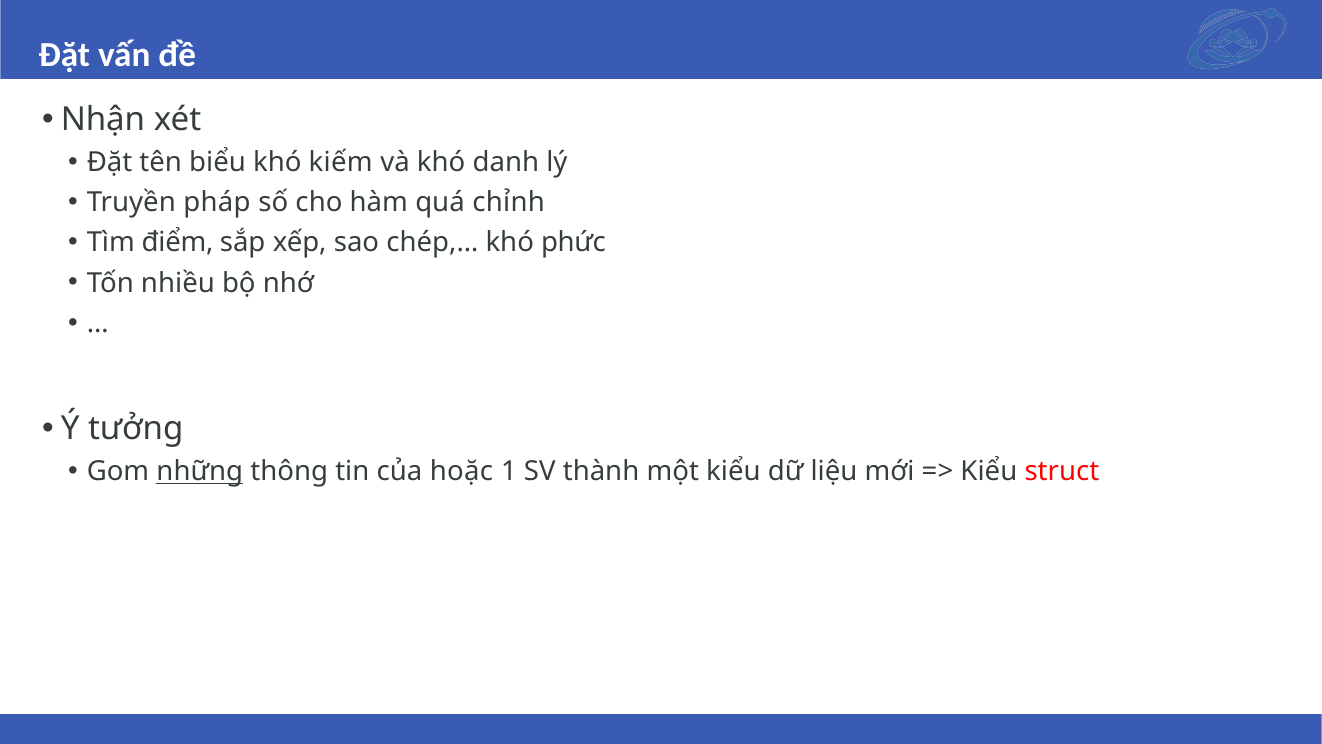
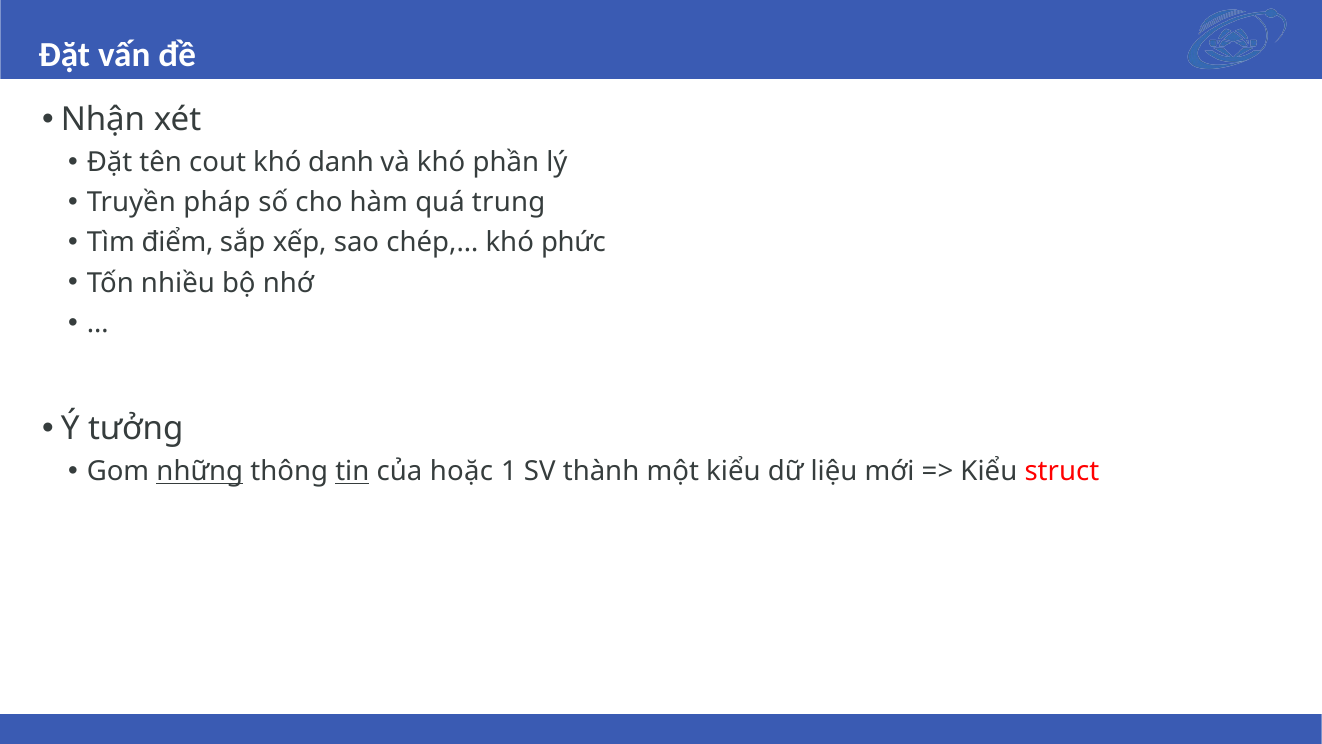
biểu: biểu -> cout
kiếm: kiếm -> danh
danh: danh -> phần
chỉnh: chỉnh -> trung
tin underline: none -> present
